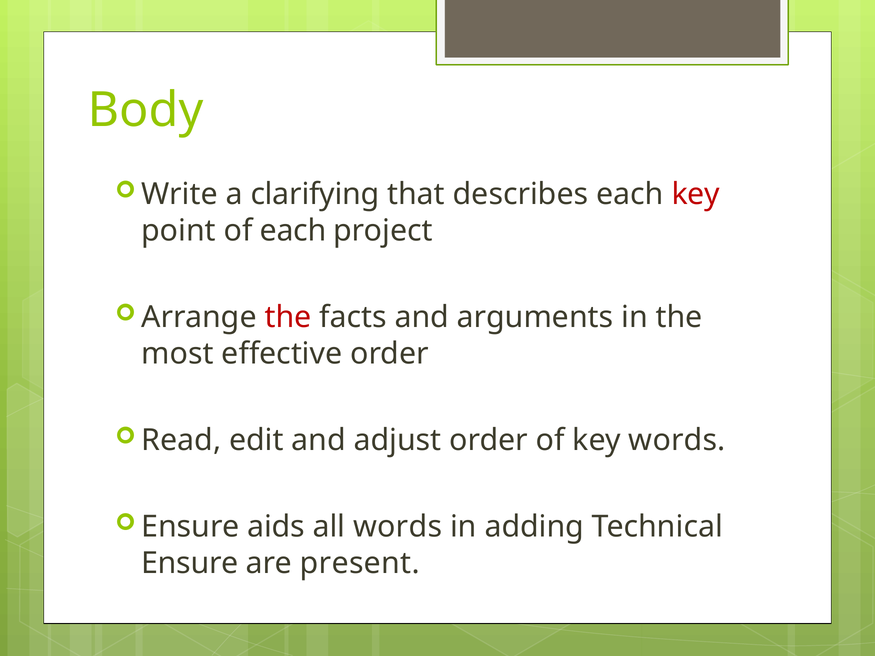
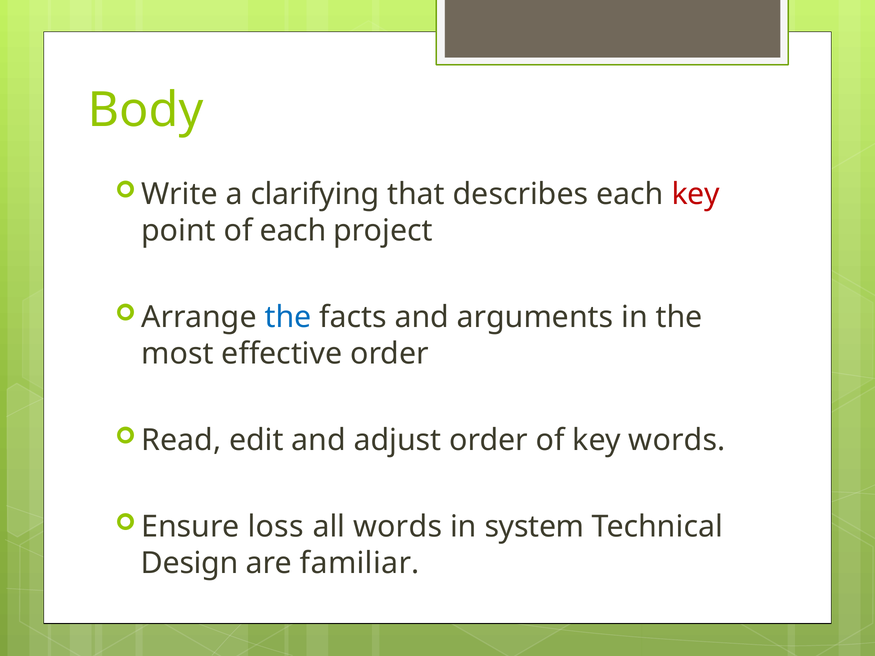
the at (288, 317) colour: red -> blue
aids: aids -> loss
adding: adding -> system
Ensure at (190, 563): Ensure -> Design
present: present -> familiar
